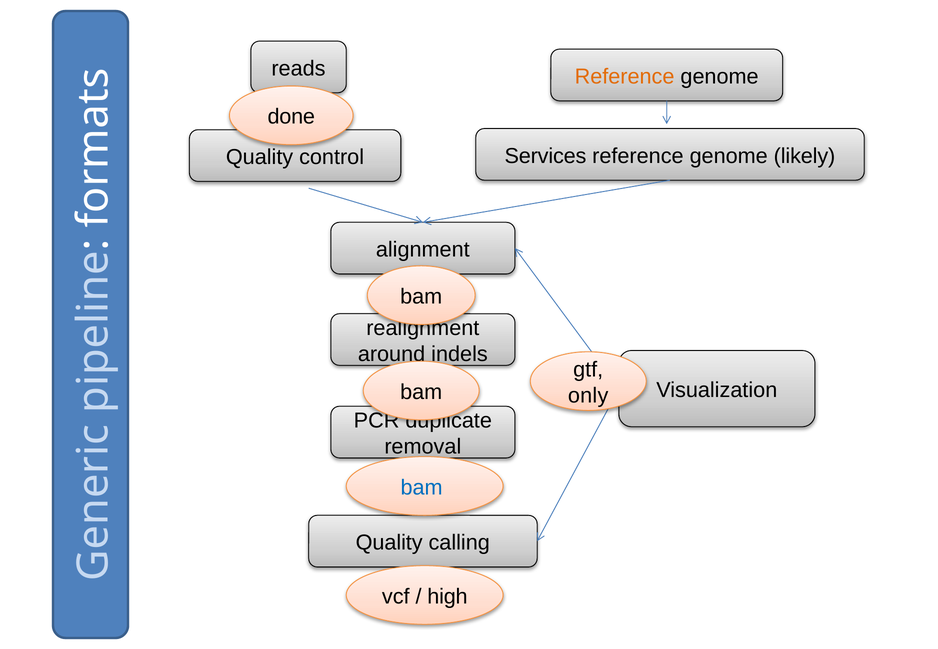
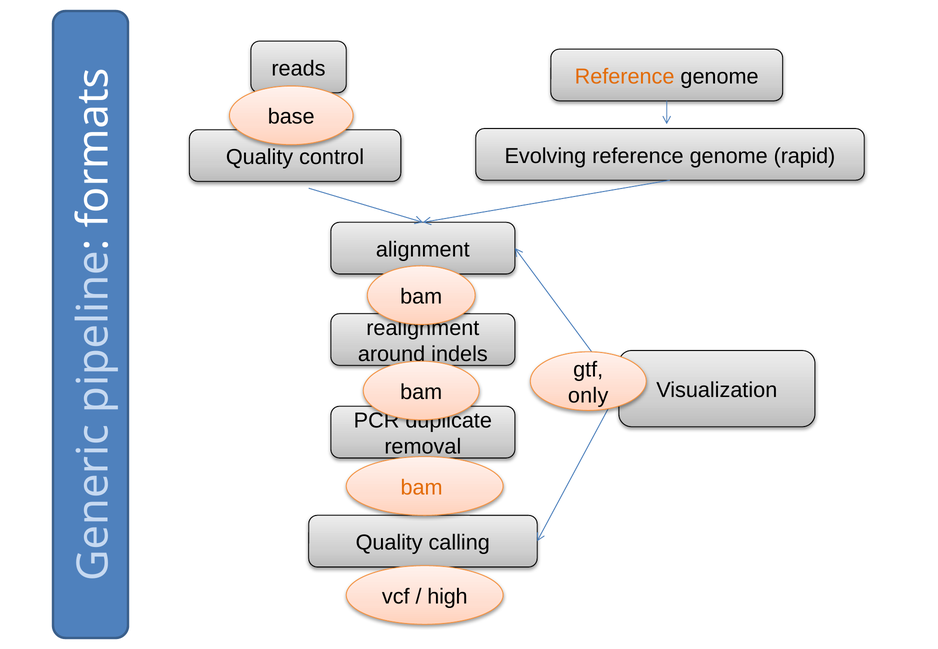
done: done -> base
Services: Services -> Evolving
likely: likely -> rapid
bam at (422, 488) colour: blue -> orange
